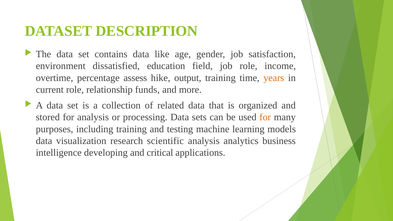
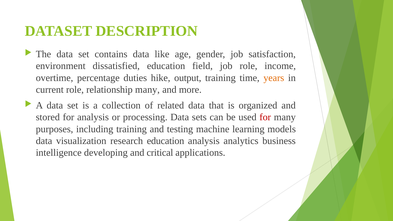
assess: assess -> duties
relationship funds: funds -> many
for at (265, 117) colour: orange -> red
research scientific: scientific -> education
